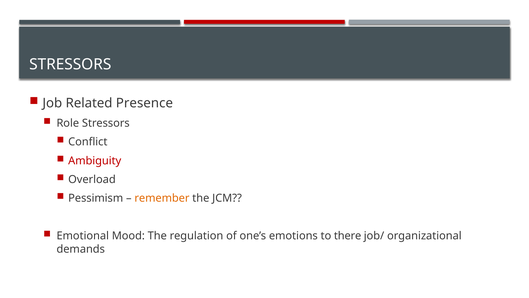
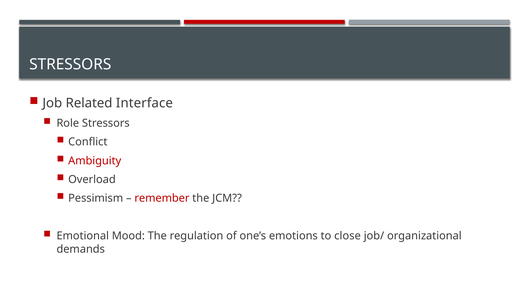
Presence: Presence -> Interface
remember colour: orange -> red
there: there -> close
